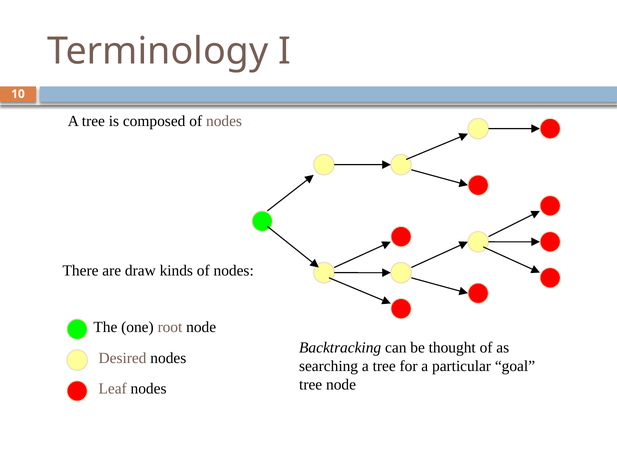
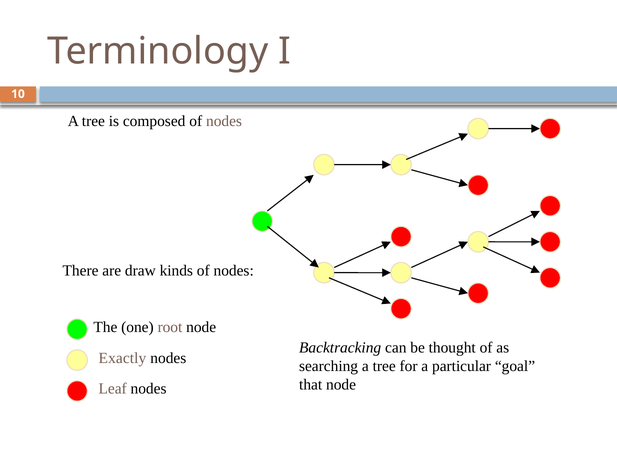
Desired: Desired -> Exactly
tree at (311, 385): tree -> that
